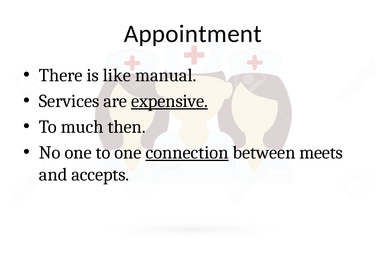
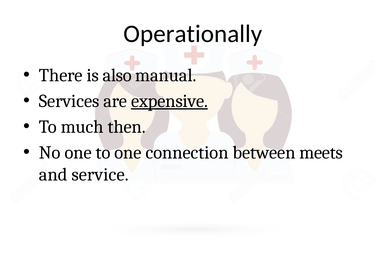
Appointment: Appointment -> Operationally
like: like -> also
connection underline: present -> none
accepts: accepts -> service
